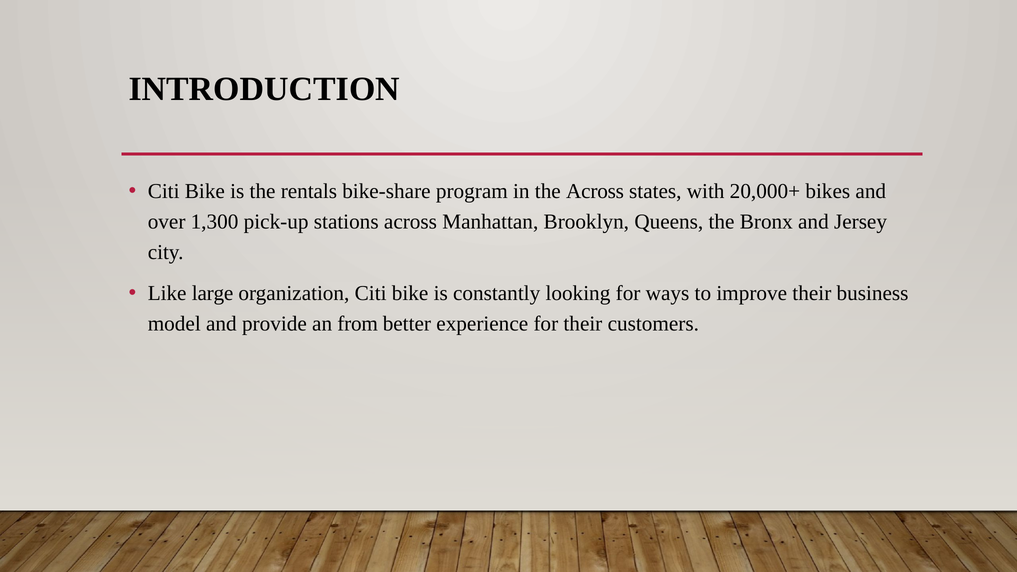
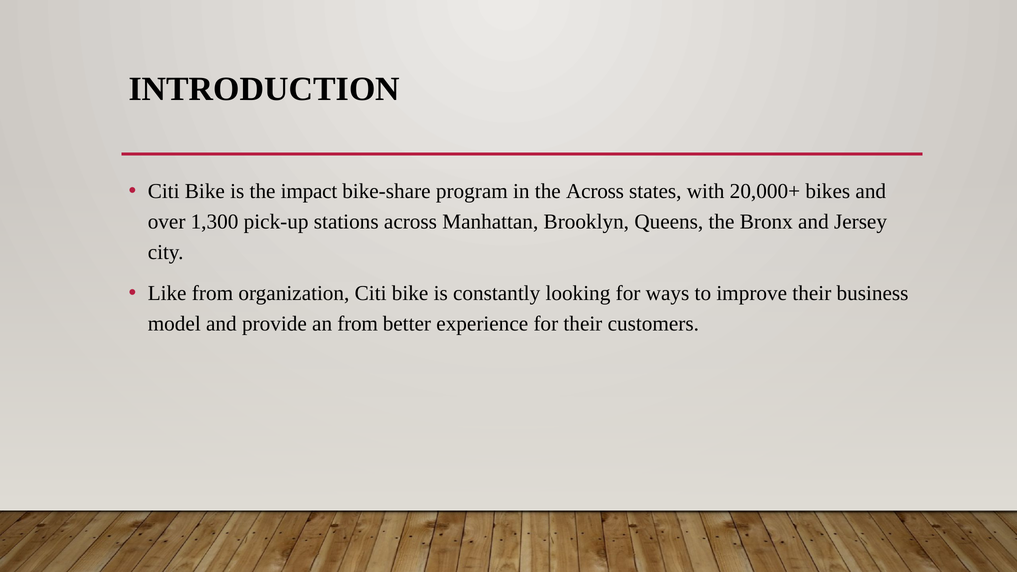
rentals: rentals -> impact
Like large: large -> from
